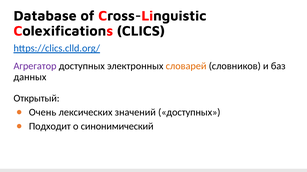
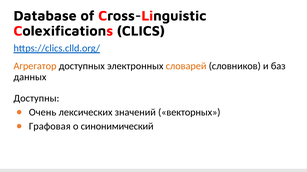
Агрегатор colour: purple -> orange
Открытый: Открытый -> Доступны
значений доступных: доступных -> векторных
Подходит: Подходит -> Графовая
